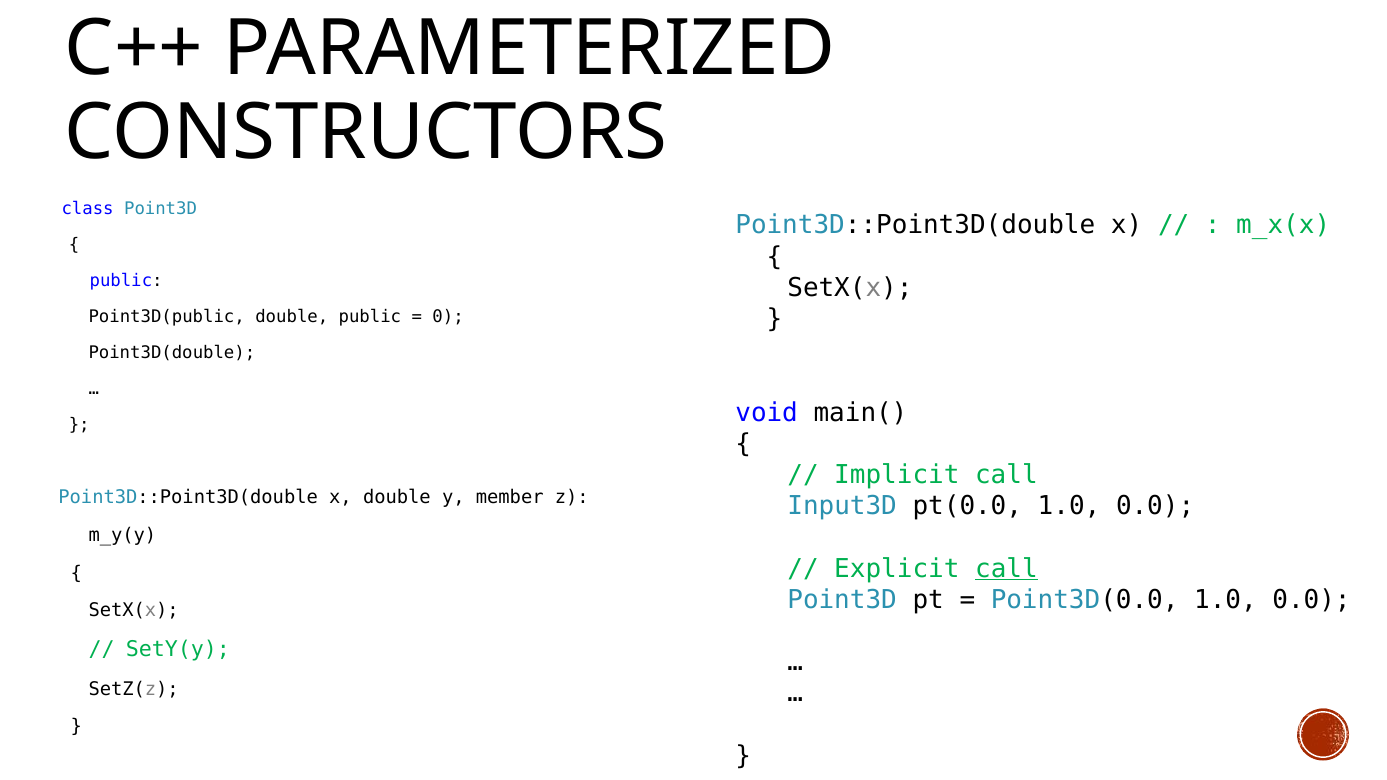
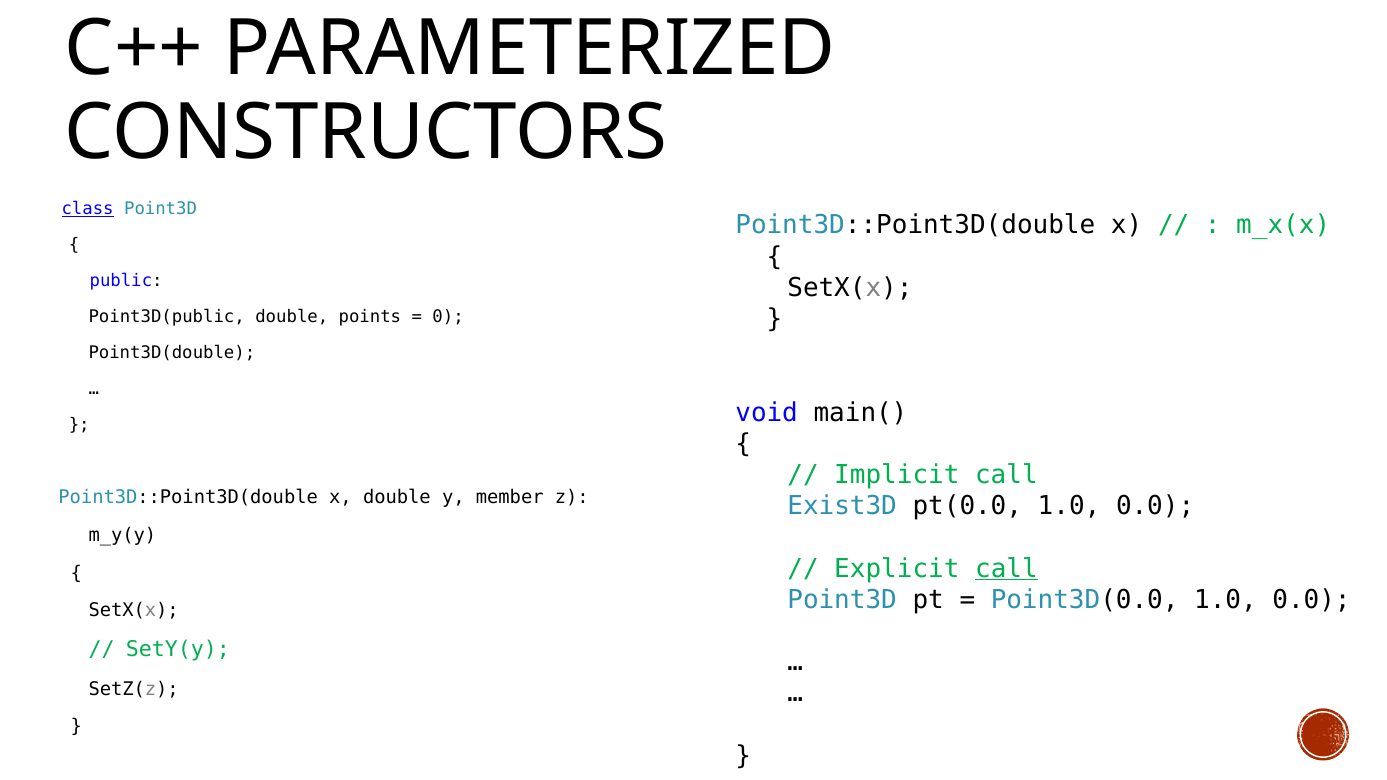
class underline: none -> present
double public: public -> points
Input3D: Input3D -> Exist3D
